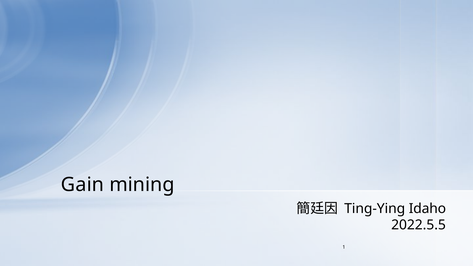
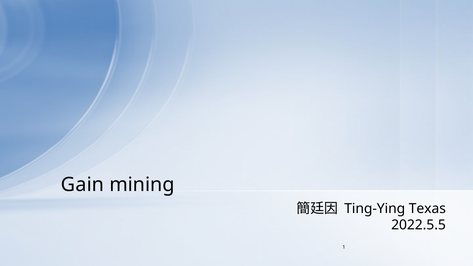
Idaho: Idaho -> Texas
